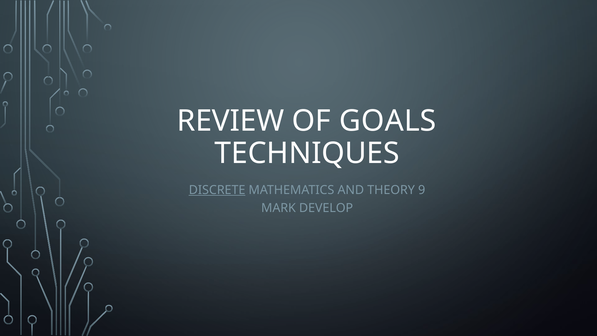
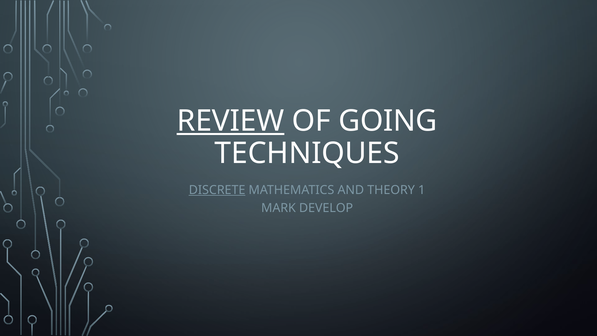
REVIEW underline: none -> present
GOALS: GOALS -> GOING
9: 9 -> 1
